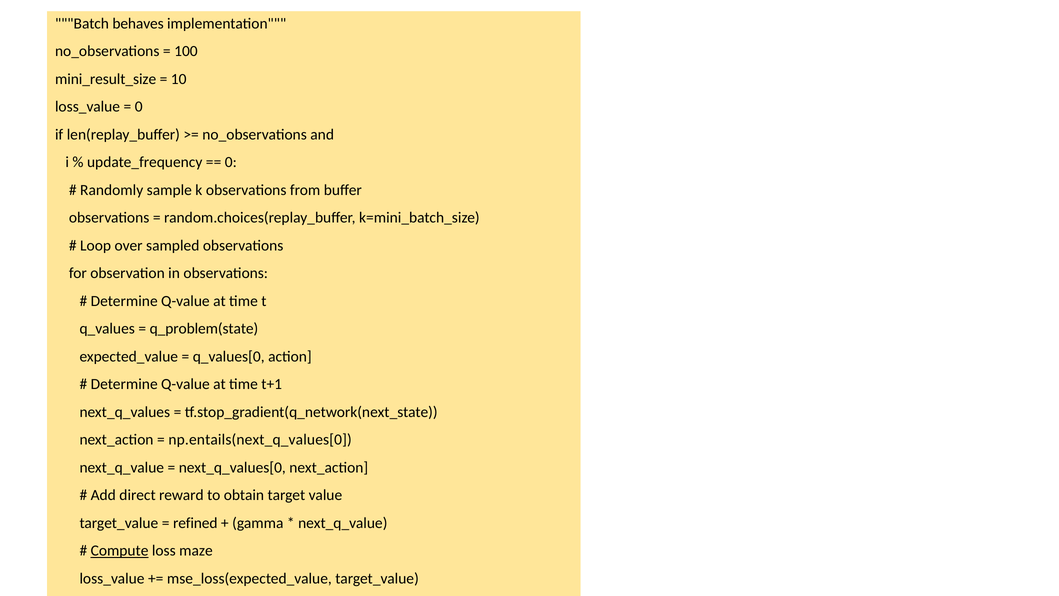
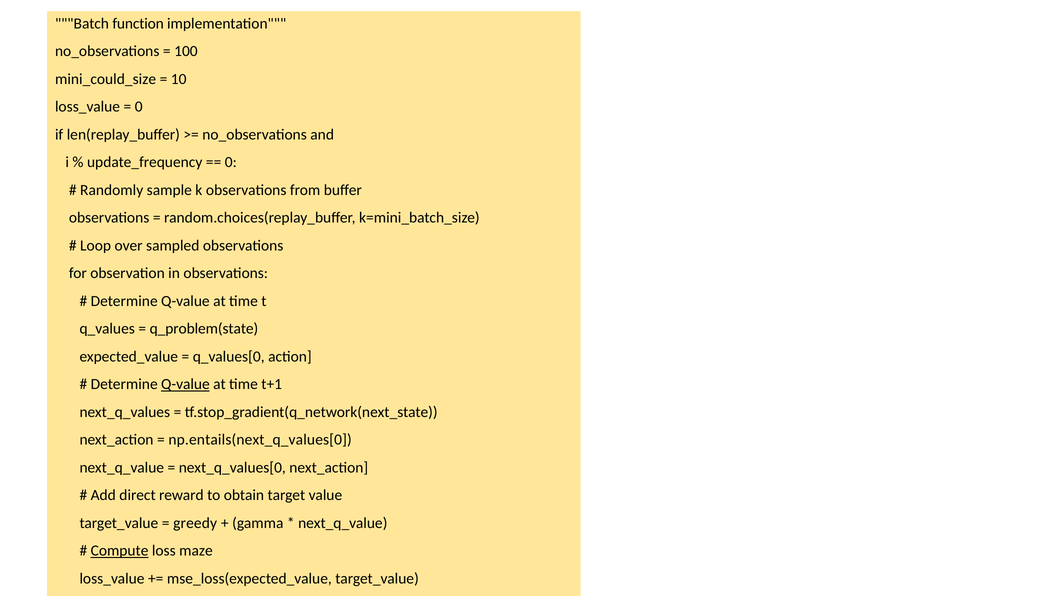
behaves: behaves -> function
mini_result_size: mini_result_size -> mini_could_size
Q-value at (185, 384) underline: none -> present
refined: refined -> greedy
